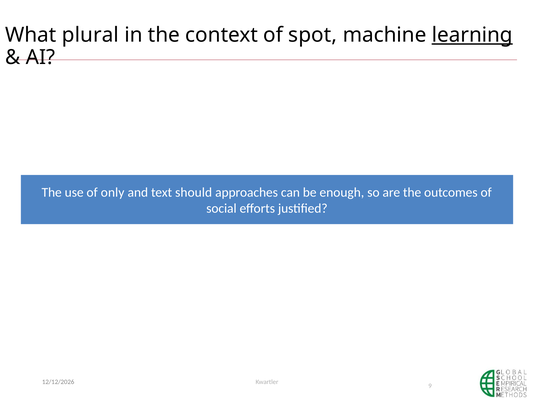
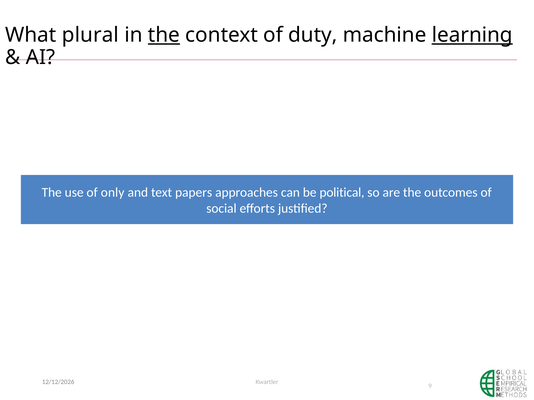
the at (164, 35) underline: none -> present
spot: spot -> duty
should: should -> papers
enough: enough -> political
